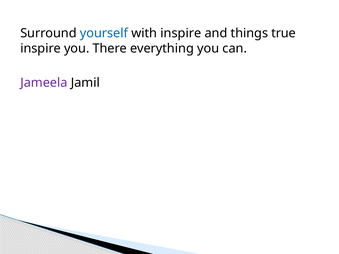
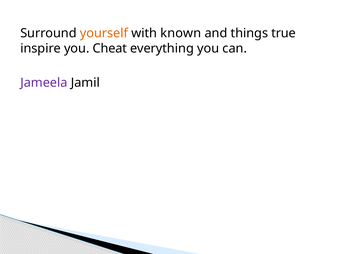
yourself colour: blue -> orange
with inspire: inspire -> known
There: There -> Cheat
